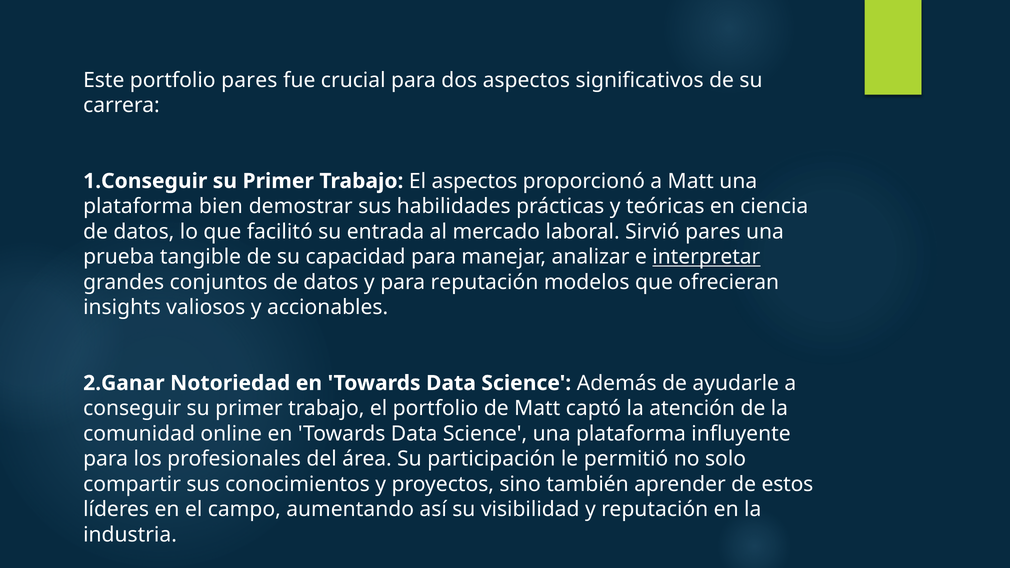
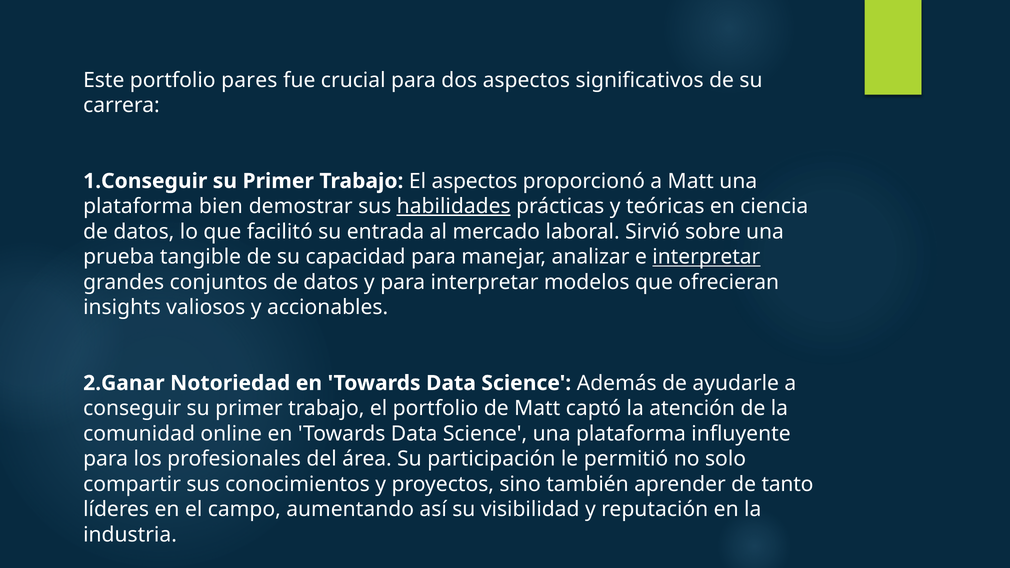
habilidades underline: none -> present
Sirvió pares: pares -> sobre
para reputación: reputación -> interpretar
estos: estos -> tanto
